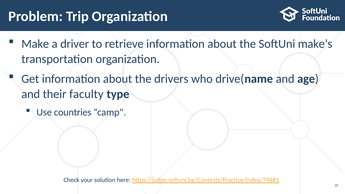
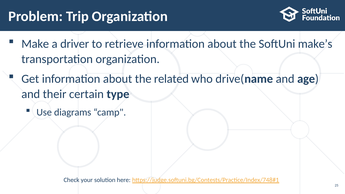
drivers: drivers -> related
faculty: faculty -> certain
countries: countries -> diagrams
